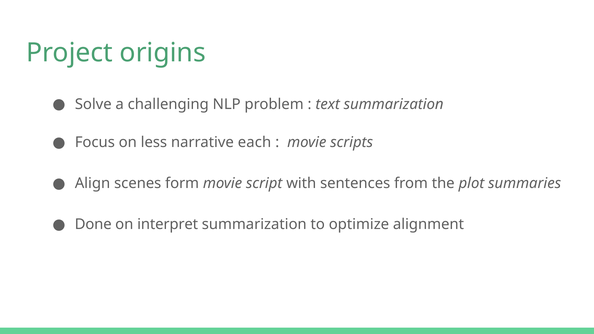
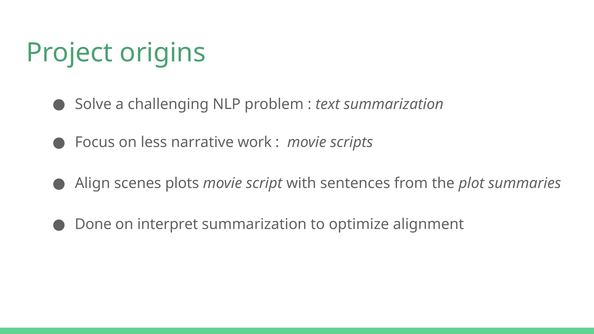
each: each -> work
form: form -> plots
